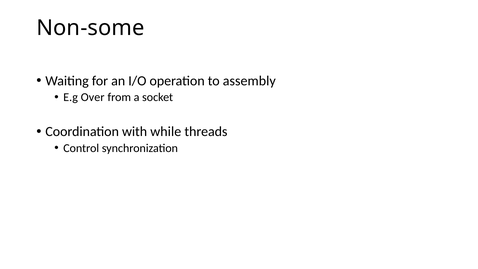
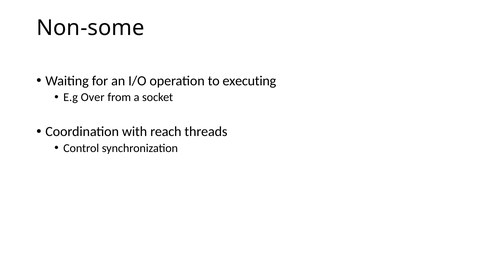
assembly: assembly -> executing
while: while -> reach
